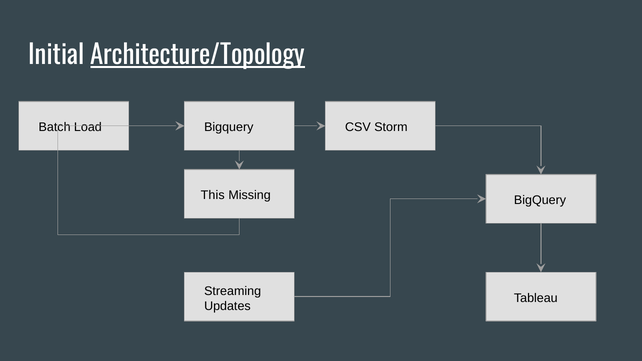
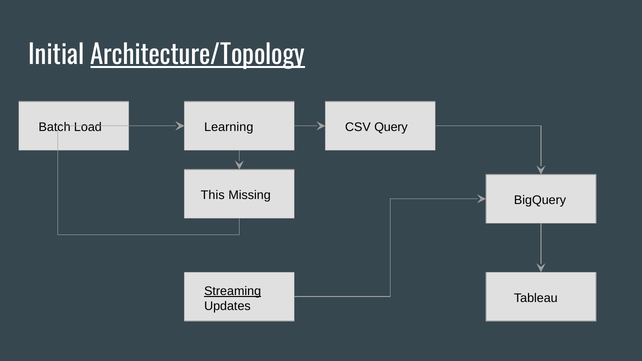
Bigquery at (229, 127): Bigquery -> Learning
Storm: Storm -> Query
Streaming underline: none -> present
